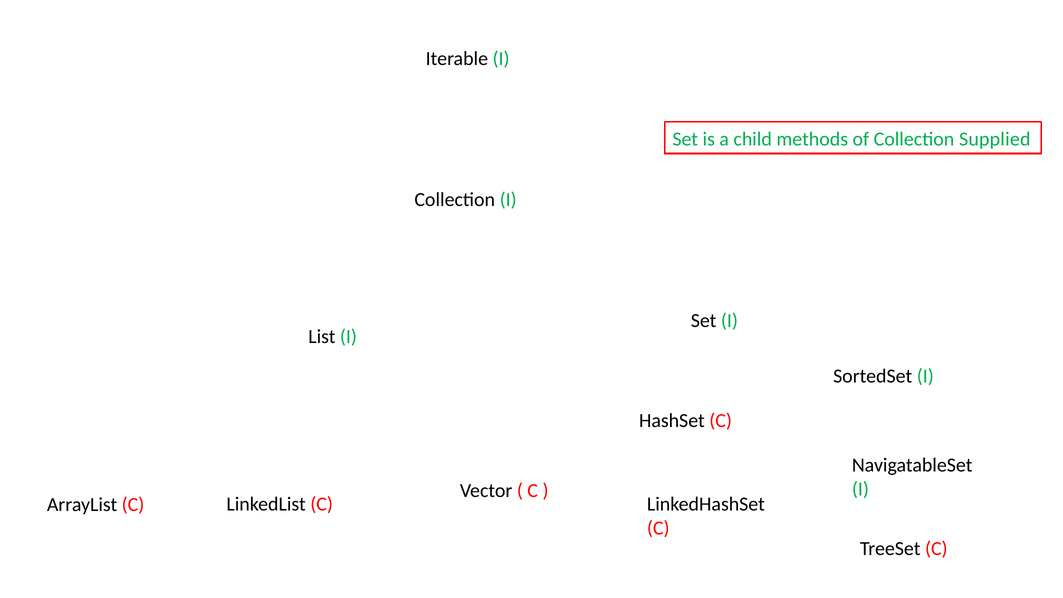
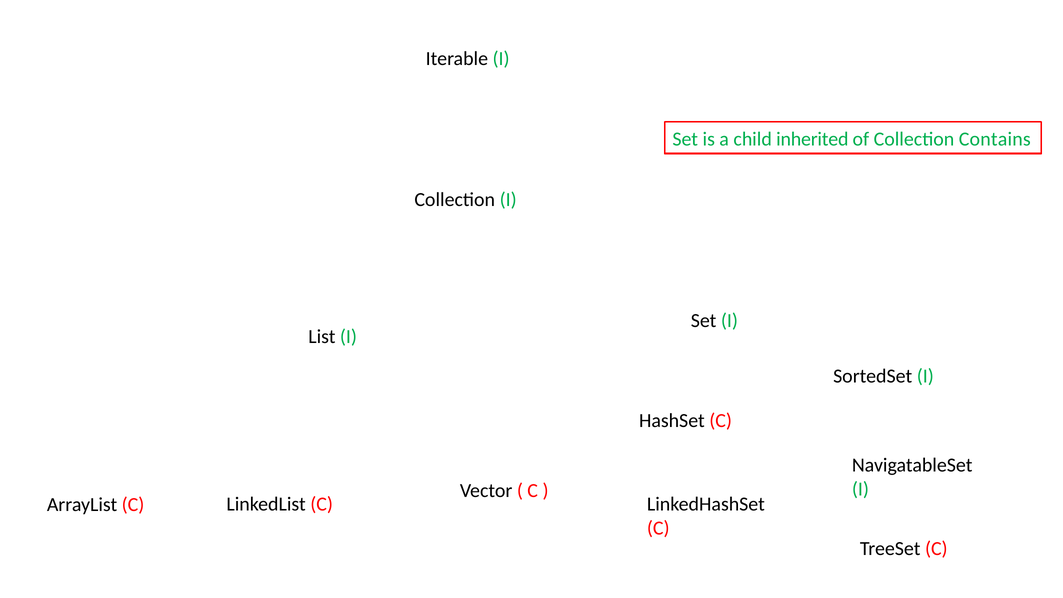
methods: methods -> inherited
Supplied: Supplied -> Contains
